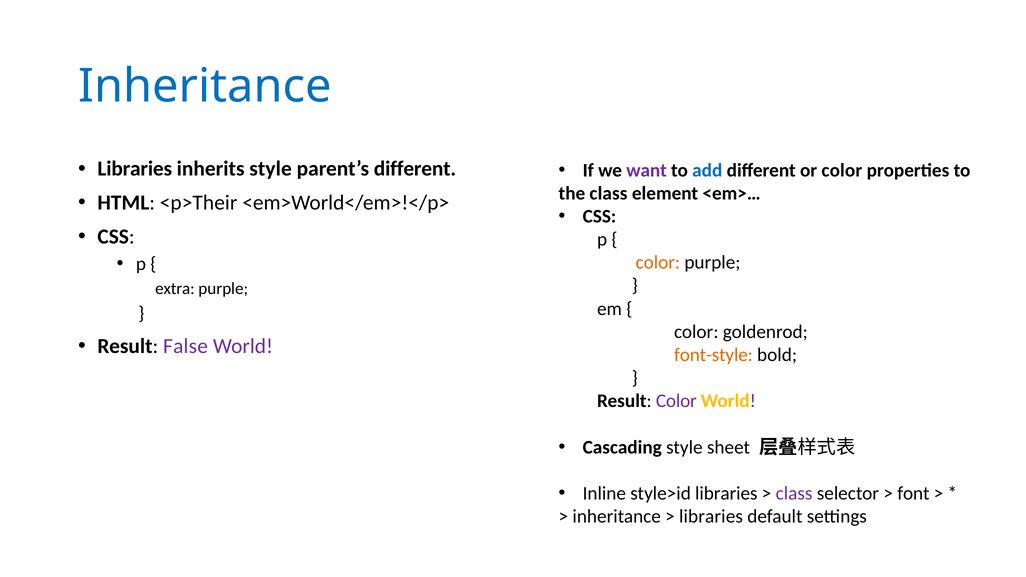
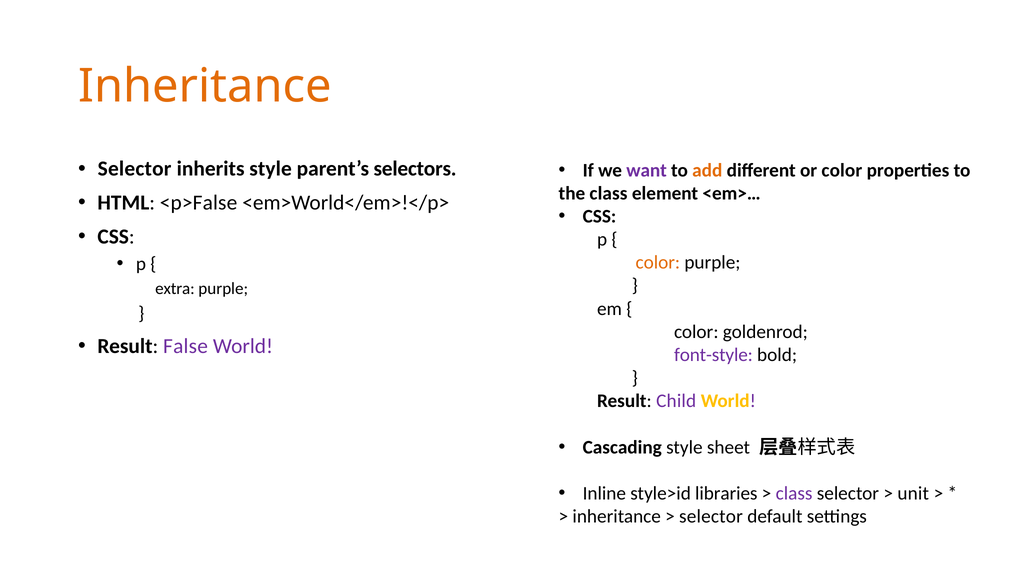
Inheritance at (205, 86) colour: blue -> orange
Libraries at (135, 169): Libraries -> Selector
parent’s different: different -> selectors
add colour: blue -> orange
<p>Their: <p>Their -> <p>False
font-style colour: orange -> purple
Result Color: Color -> Child
font: font -> unit
libraries at (711, 517): libraries -> selector
